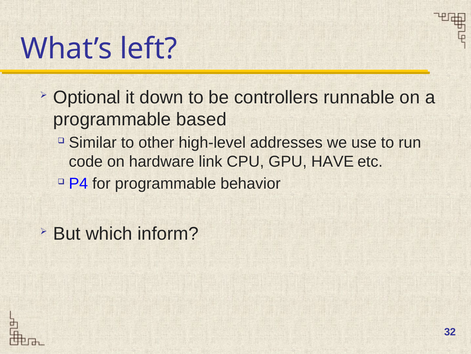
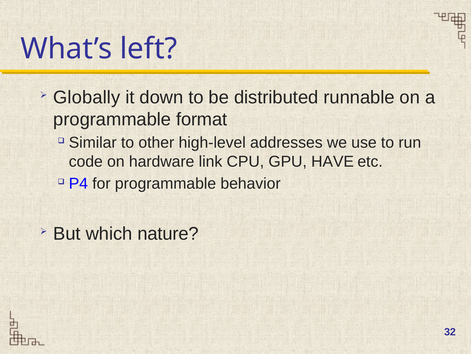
Optional: Optional -> Globally
controllers: controllers -> distributed
based: based -> format
inform: inform -> nature
